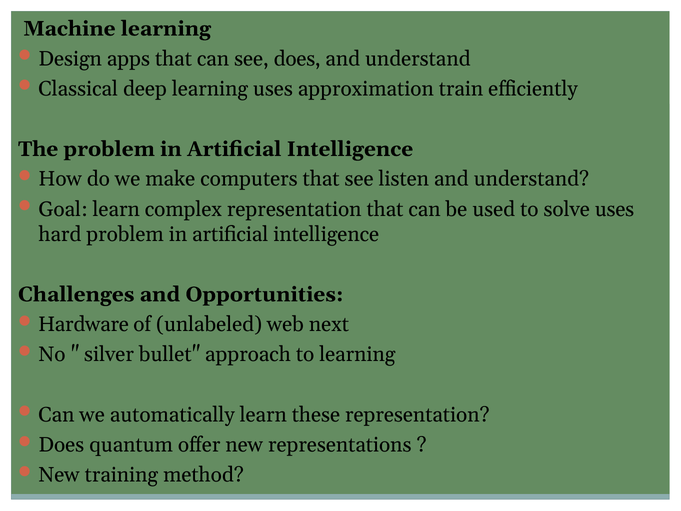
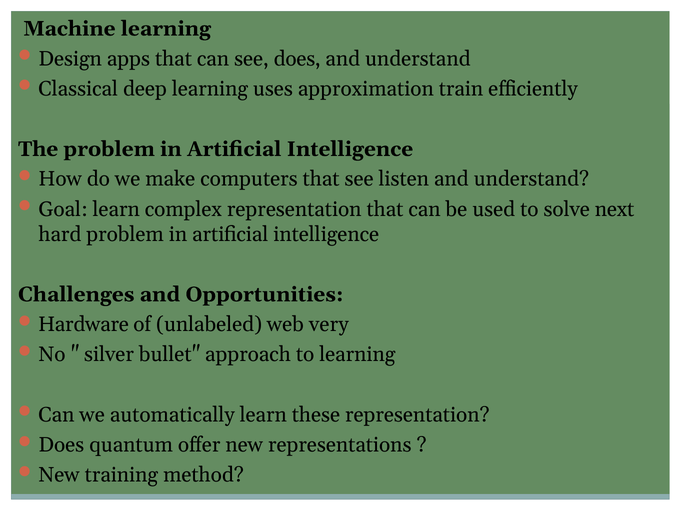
solve uses: uses -> next
next: next -> very
